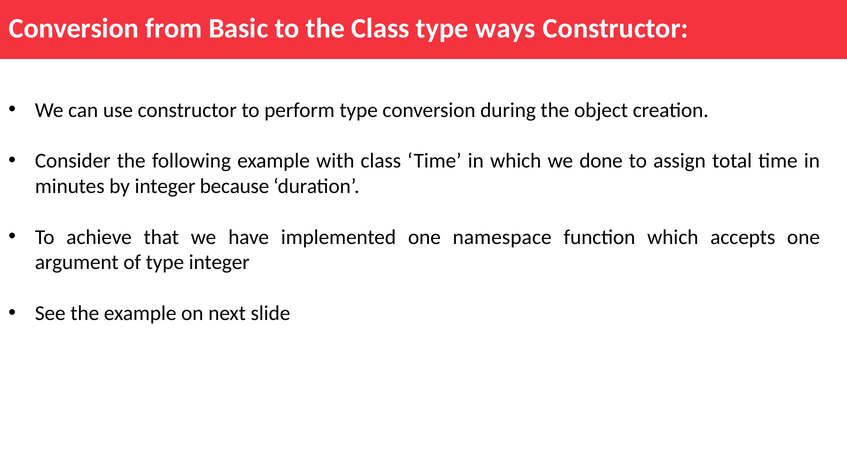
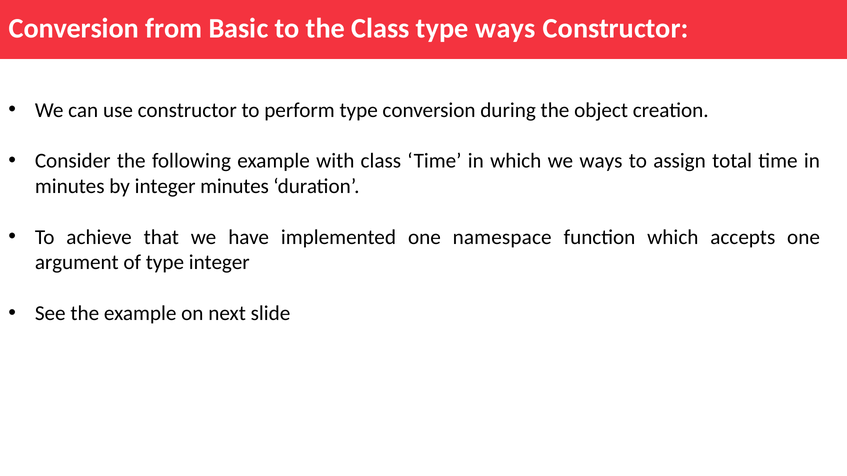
we done: done -> ways
integer because: because -> minutes
